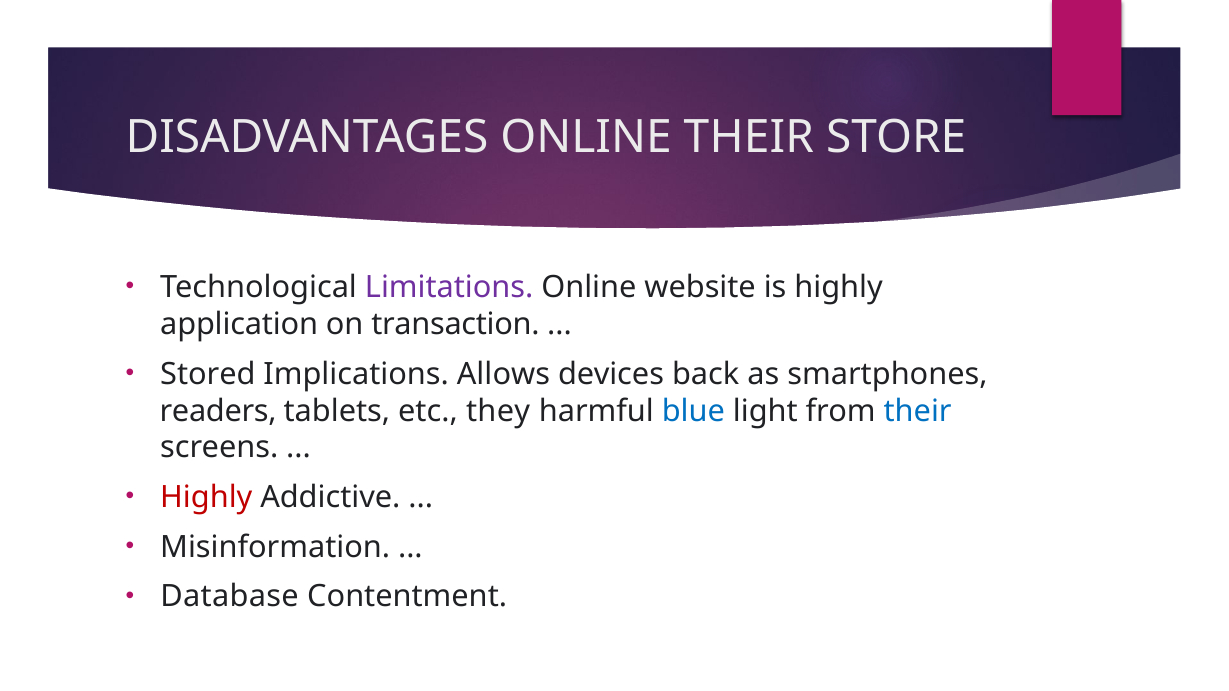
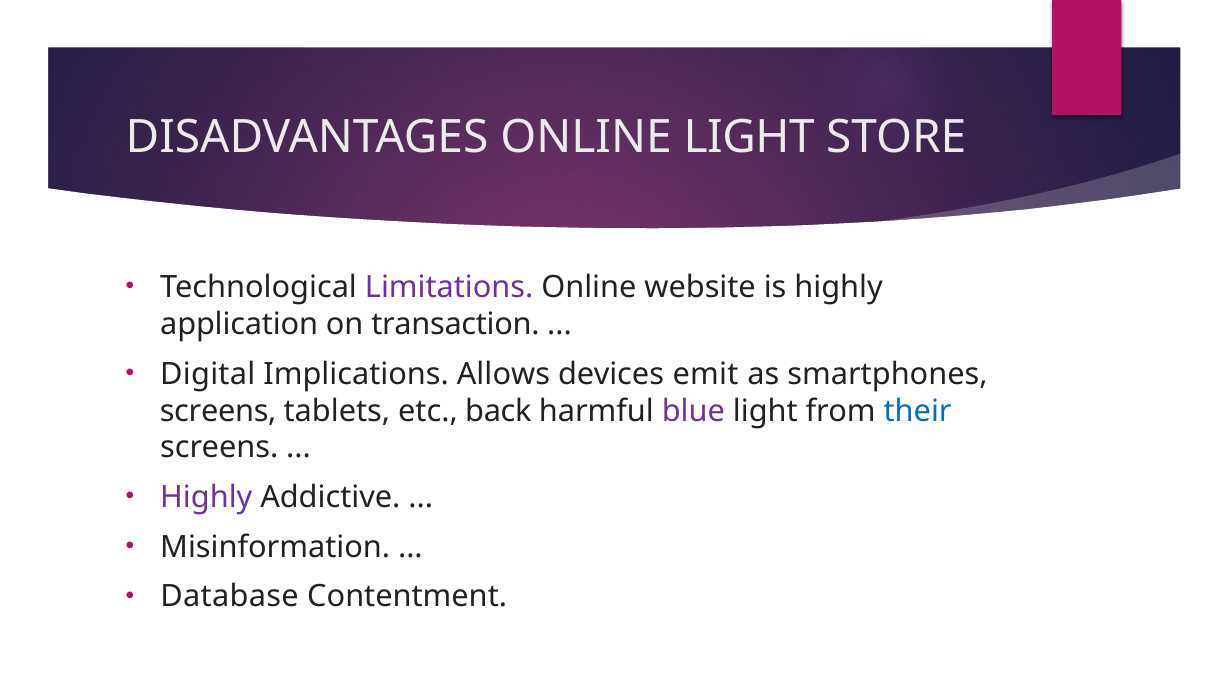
ONLINE THEIR: THEIR -> LIGHT
Stored: Stored -> Digital
back: back -> emit
readers at (218, 411): readers -> screens
they: they -> back
blue colour: blue -> purple
Highly at (206, 498) colour: red -> purple
